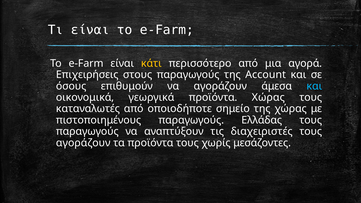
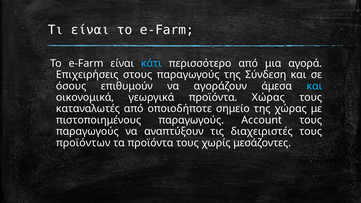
κάτι colour: yellow -> light blue
Account: Account -> Σύνδεση
Ελλάδας: Ελλάδας -> Account
αγοράζουν at (83, 143): αγοράζουν -> προϊόντων
